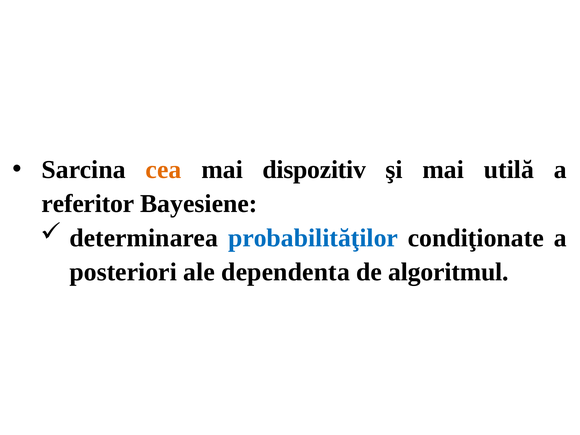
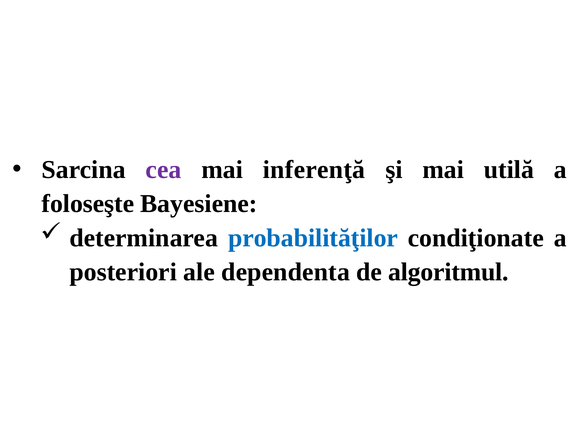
cea colour: orange -> purple
dispozitiv: dispozitiv -> inferenţă
referitor: referitor -> foloseşte
